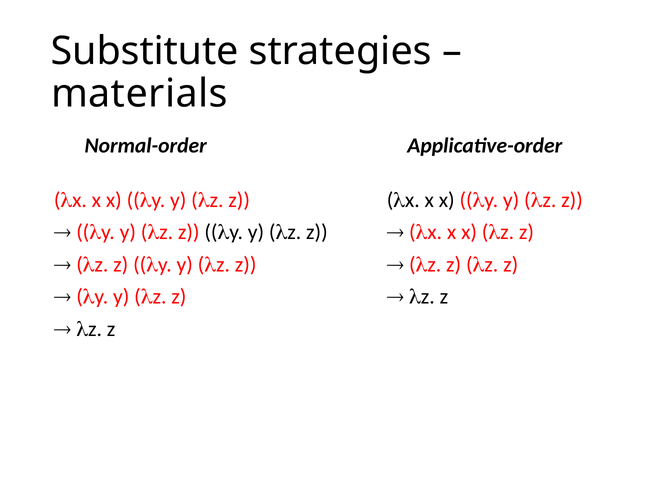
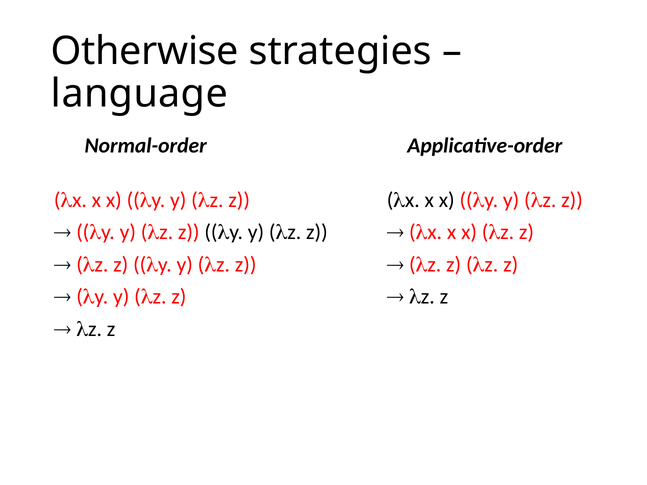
Substitute: Substitute -> Otherwise
materials: materials -> language
